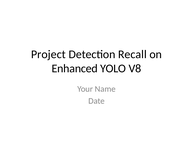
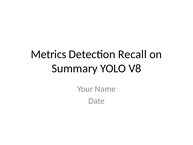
Project: Project -> Metrics
Enhanced: Enhanced -> Summary
